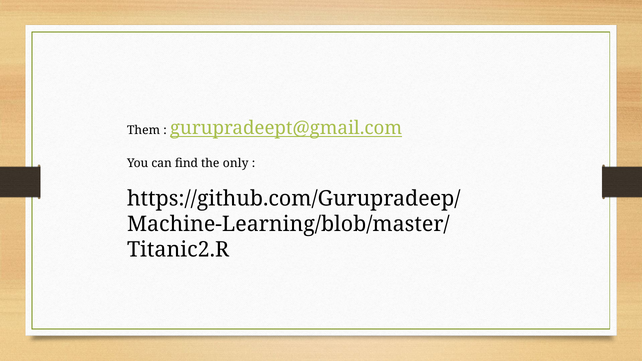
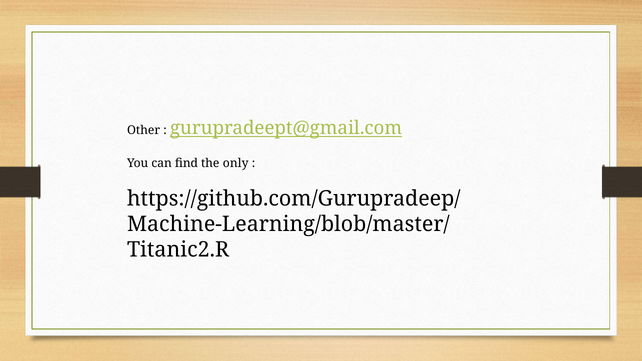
Them: Them -> Other
